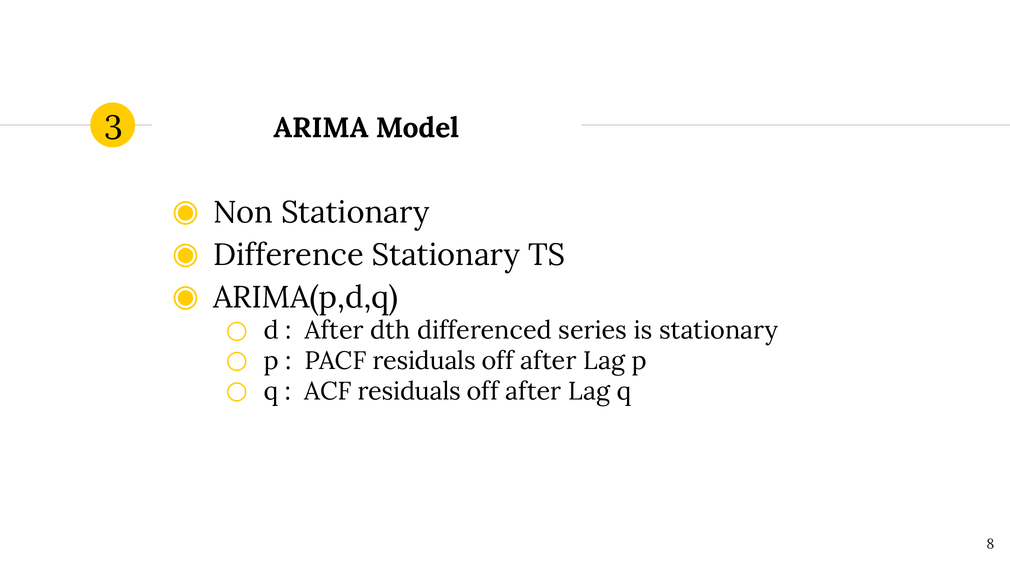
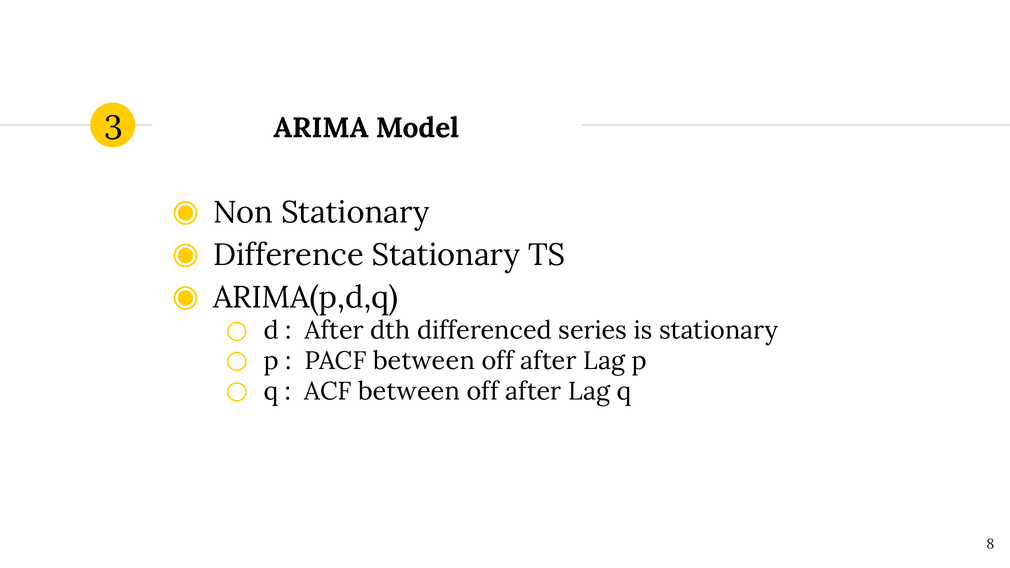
PACF residuals: residuals -> between
ACF residuals: residuals -> between
